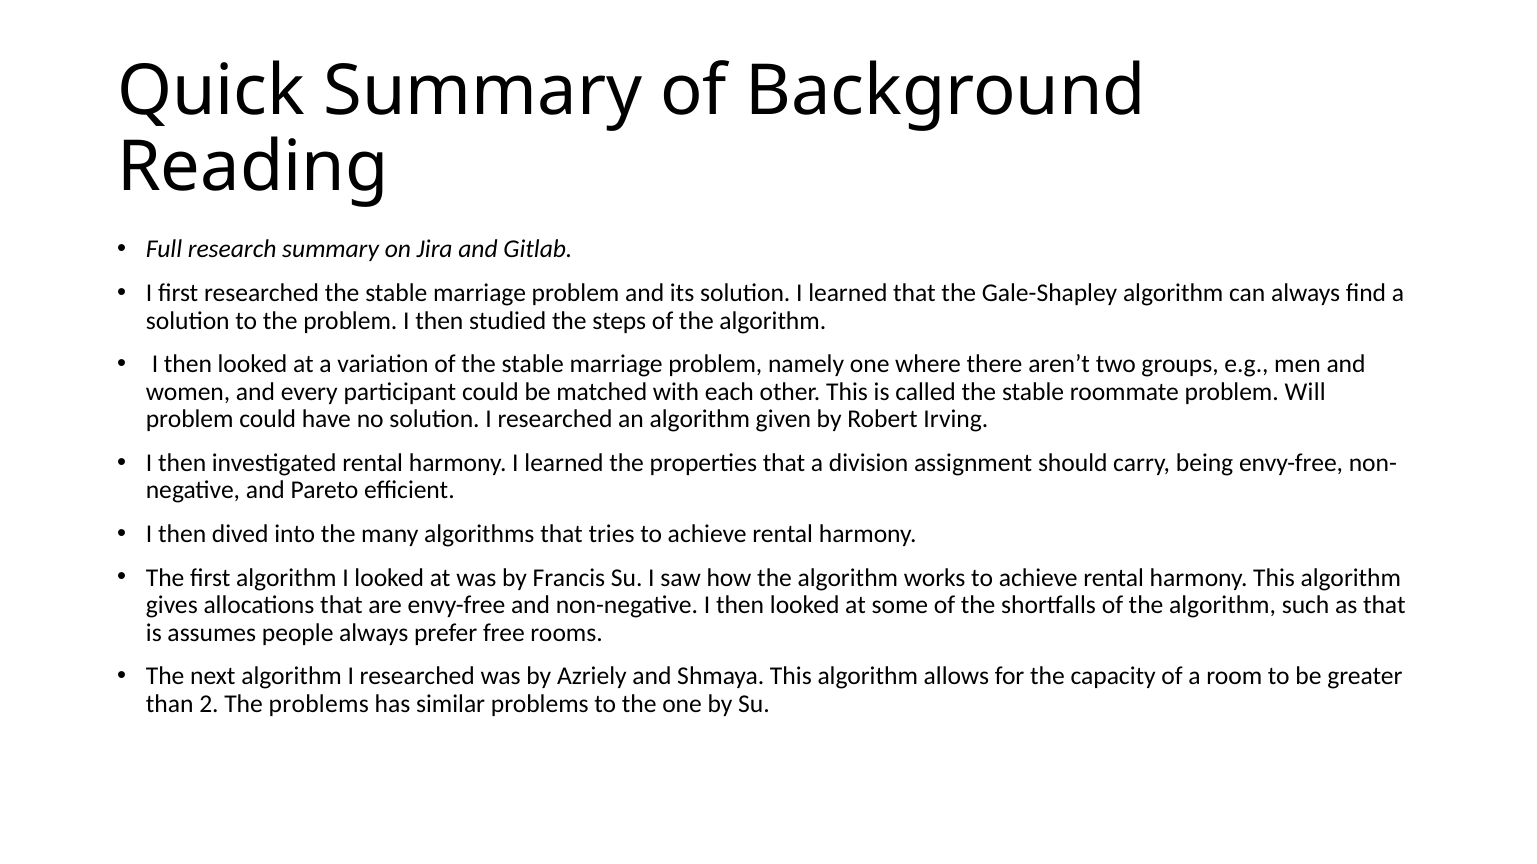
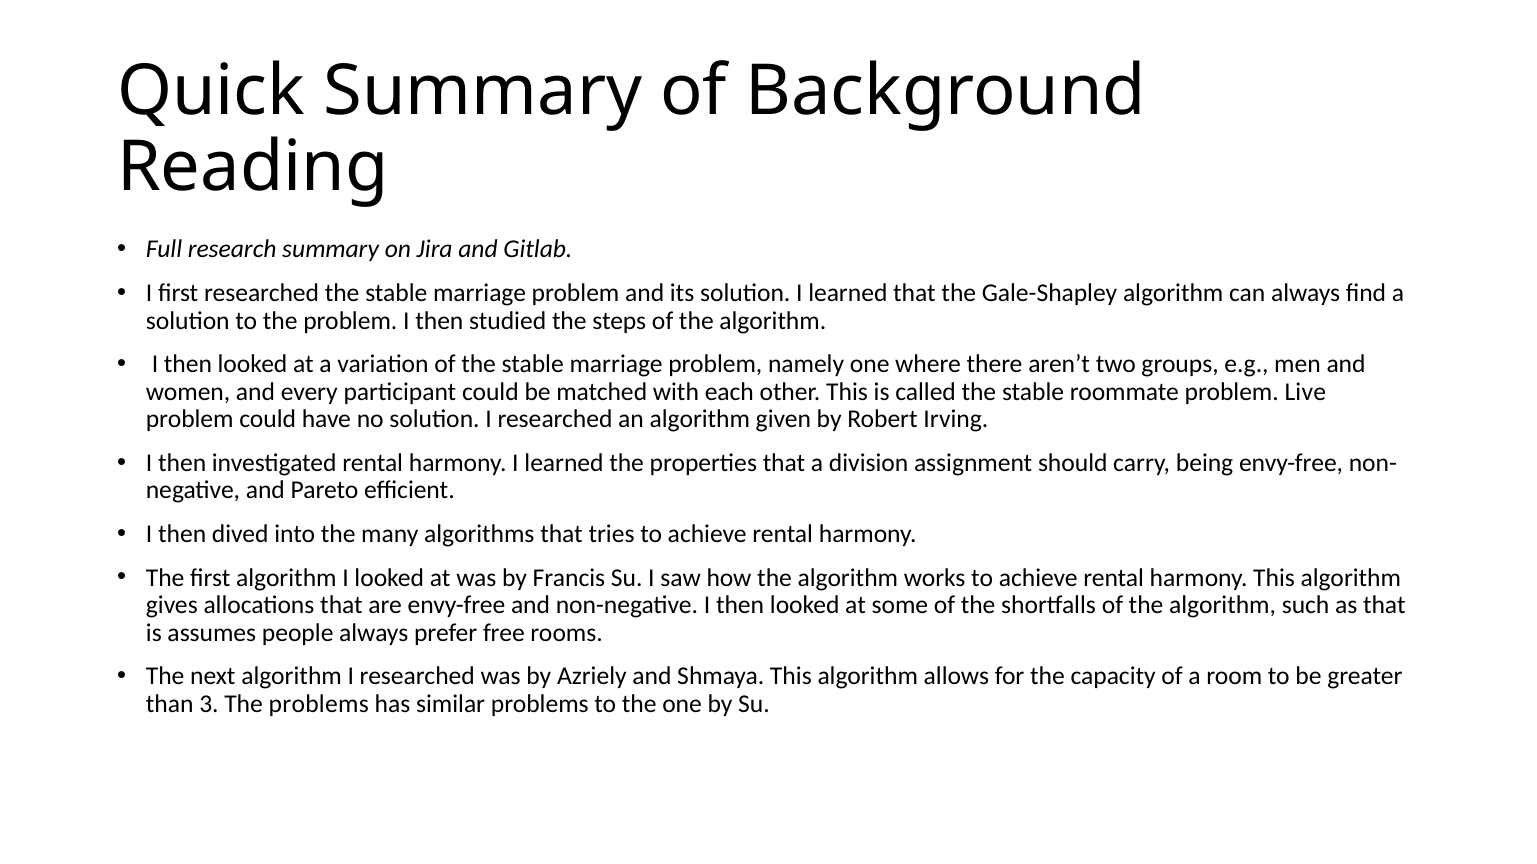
Will: Will -> Live
2: 2 -> 3
